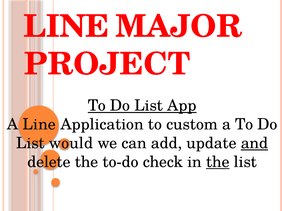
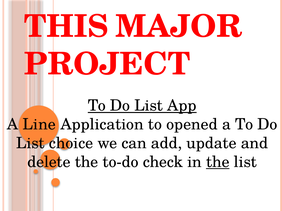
LINE at (66, 27): LINE -> THIS
custom: custom -> opened
would: would -> choice
and underline: present -> none
